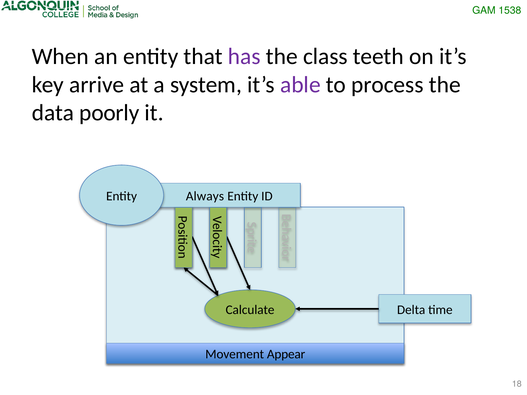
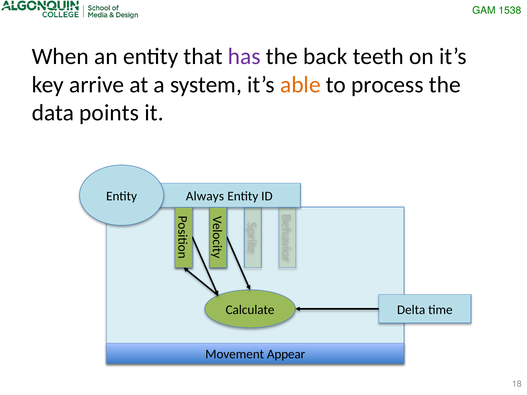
class: class -> back
able colour: purple -> orange
poorly: poorly -> points
